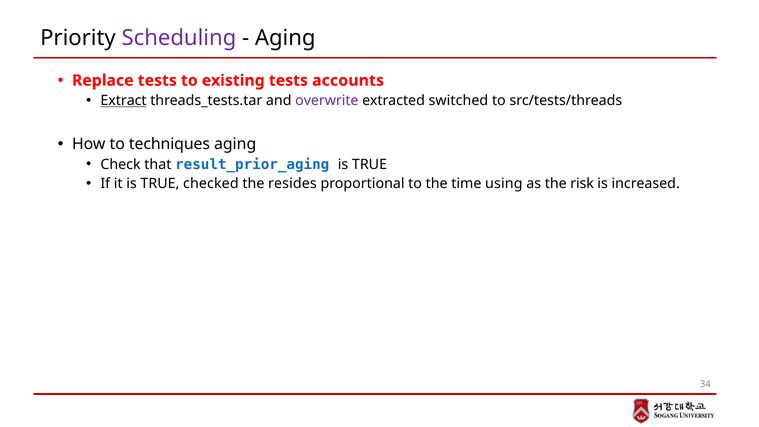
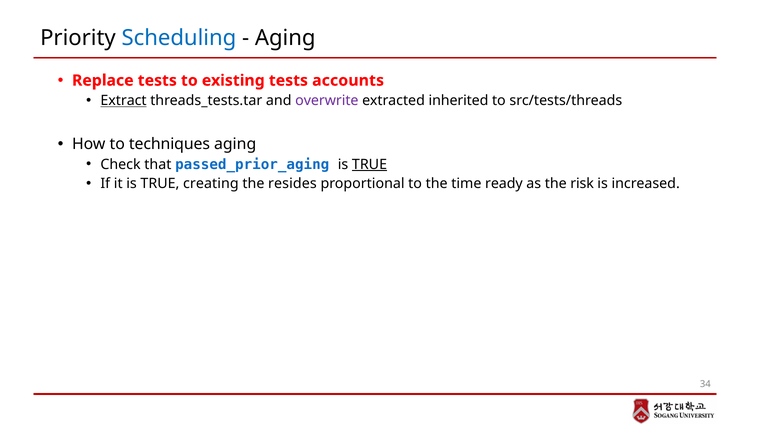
Scheduling colour: purple -> blue
switched: switched -> inherited
result_prior_aging: result_prior_aging -> passed_prior_aging
TRUE at (370, 164) underline: none -> present
checked: checked -> creating
using: using -> ready
